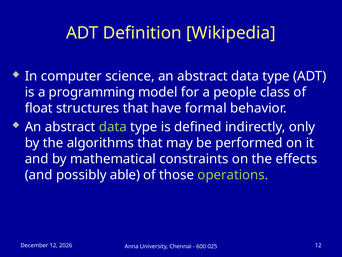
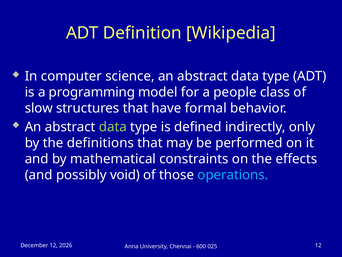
float: float -> slow
algorithms: algorithms -> definitions
able: able -> void
operations colour: light green -> light blue
